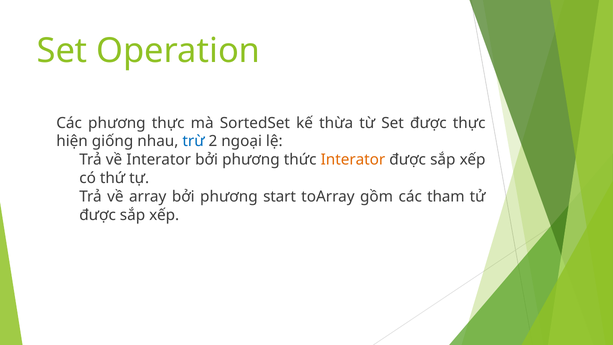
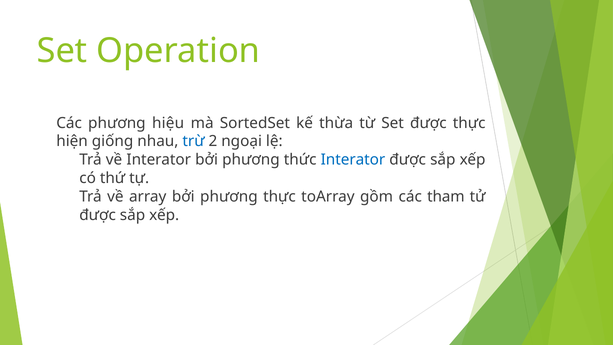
phương thực: thực -> hiệu
Interator at (353, 160) colour: orange -> blue
phương start: start -> thực
